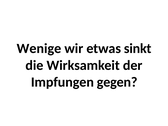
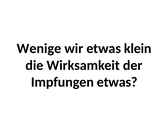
sinkt: sinkt -> klein
Impfungen gegen: gegen -> etwas
